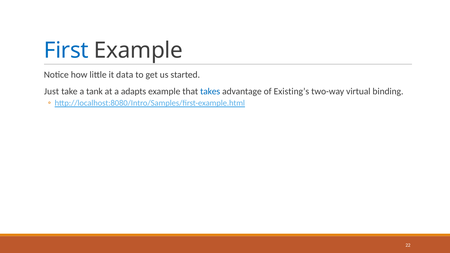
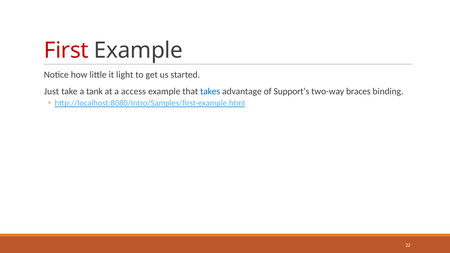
First colour: blue -> red
data: data -> light
adapts: adapts -> access
Existing’s: Existing’s -> Support’s
virtual: virtual -> braces
